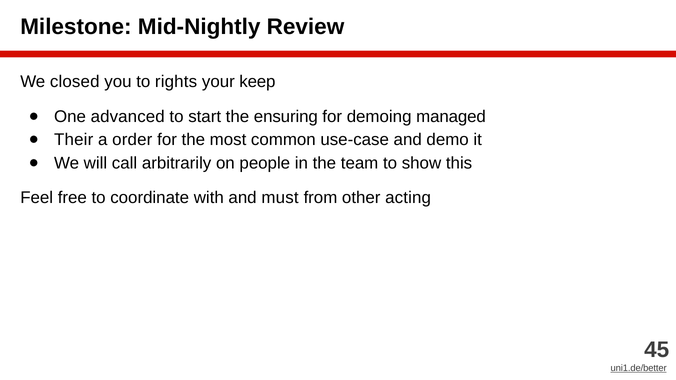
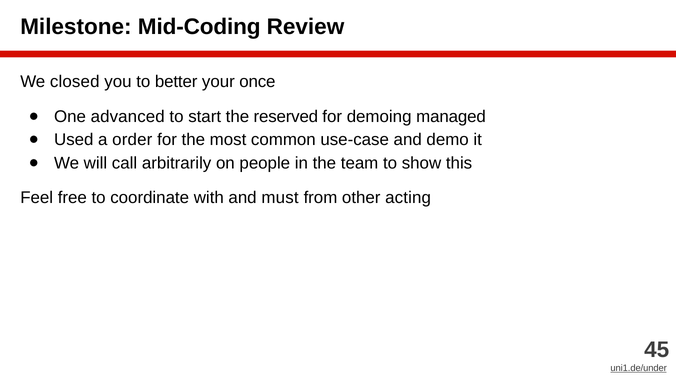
Mid-Nightly: Mid-Nightly -> Mid-Coding
rights: rights -> better
keep: keep -> once
ensuring: ensuring -> reserved
Their: Their -> Used
uni1.de/better: uni1.de/better -> uni1.de/under
